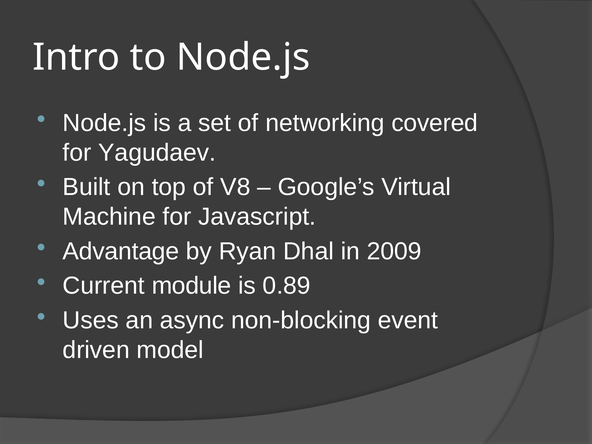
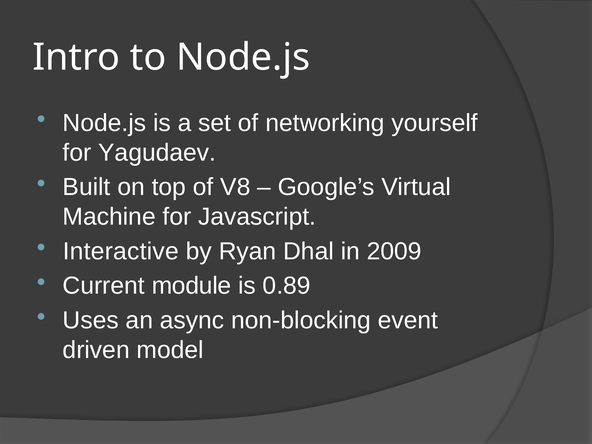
covered: covered -> yourself
Advantage: Advantage -> Interactive
